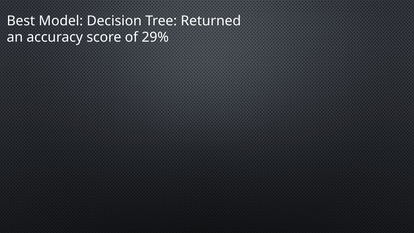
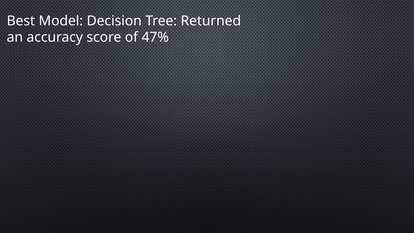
29%: 29% -> 47%
